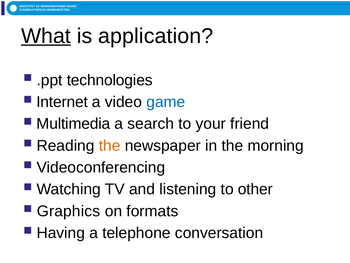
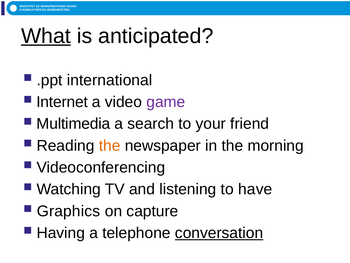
application: application -> anticipated
technologies: technologies -> international
game colour: blue -> purple
other: other -> have
formats: formats -> capture
conversation underline: none -> present
